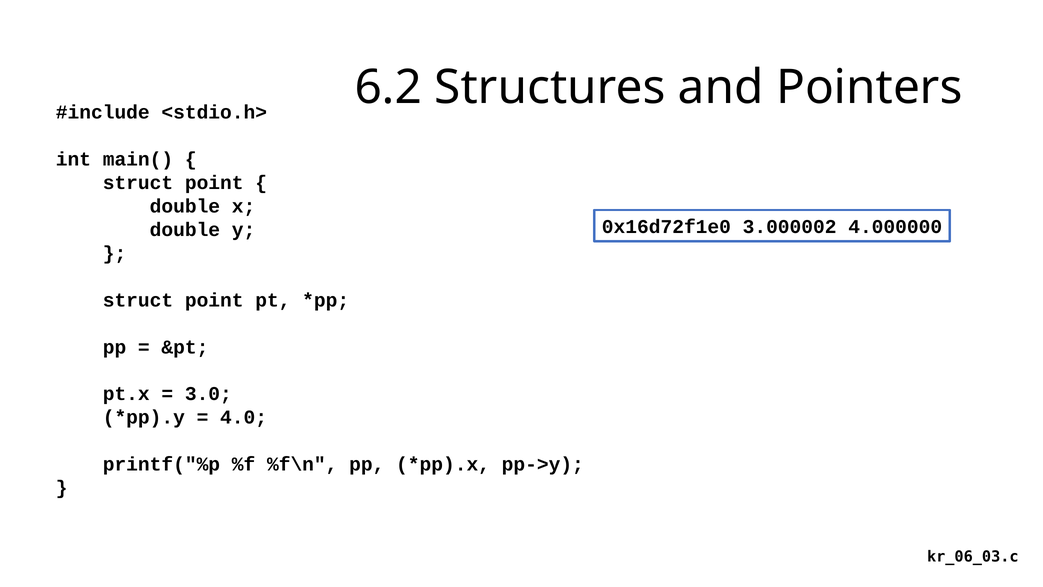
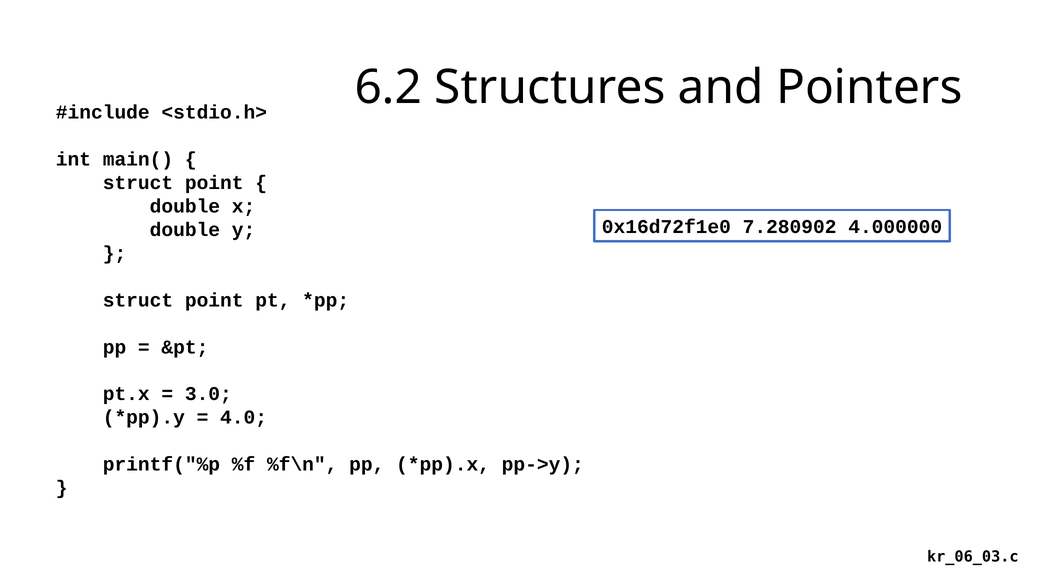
3.000002: 3.000002 -> 7.280902
